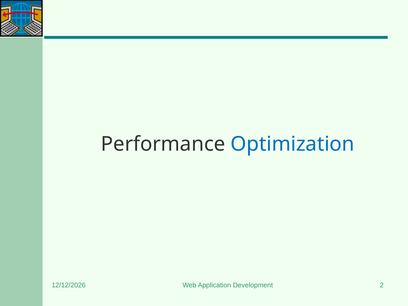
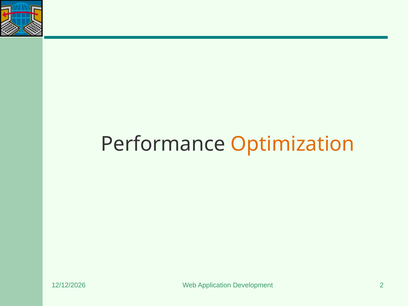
Optimization colour: blue -> orange
